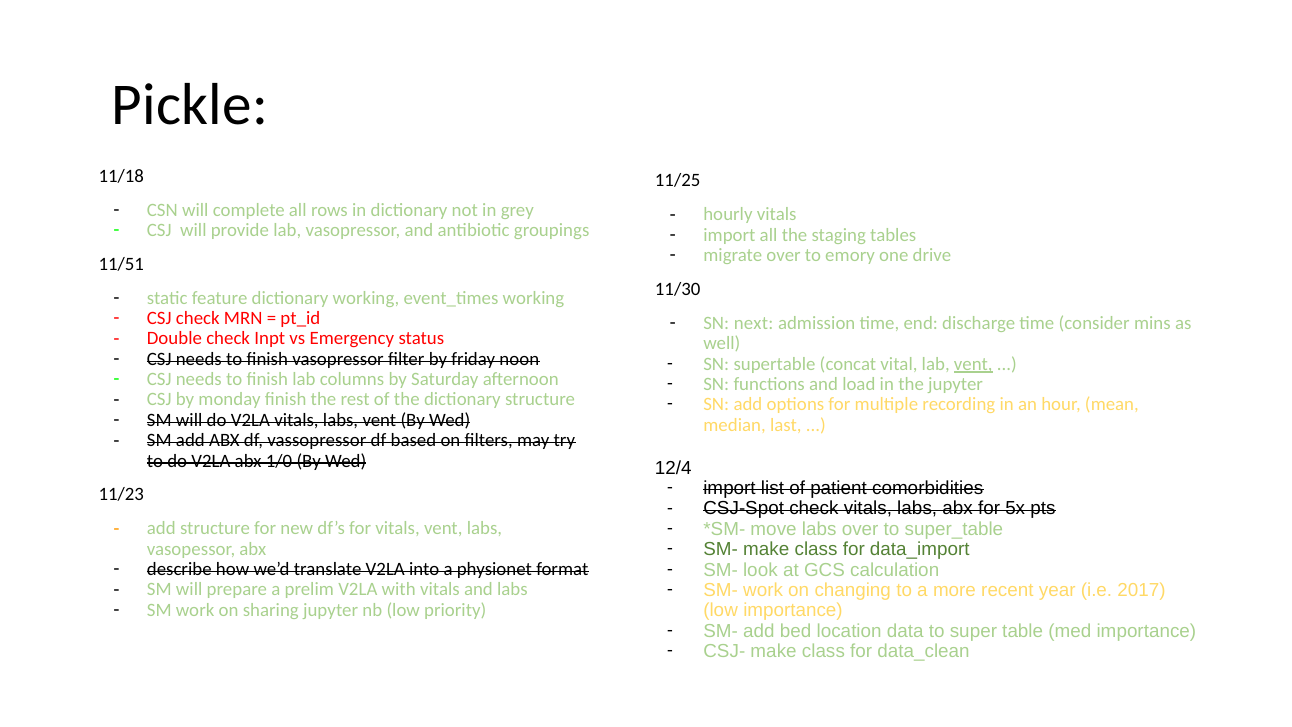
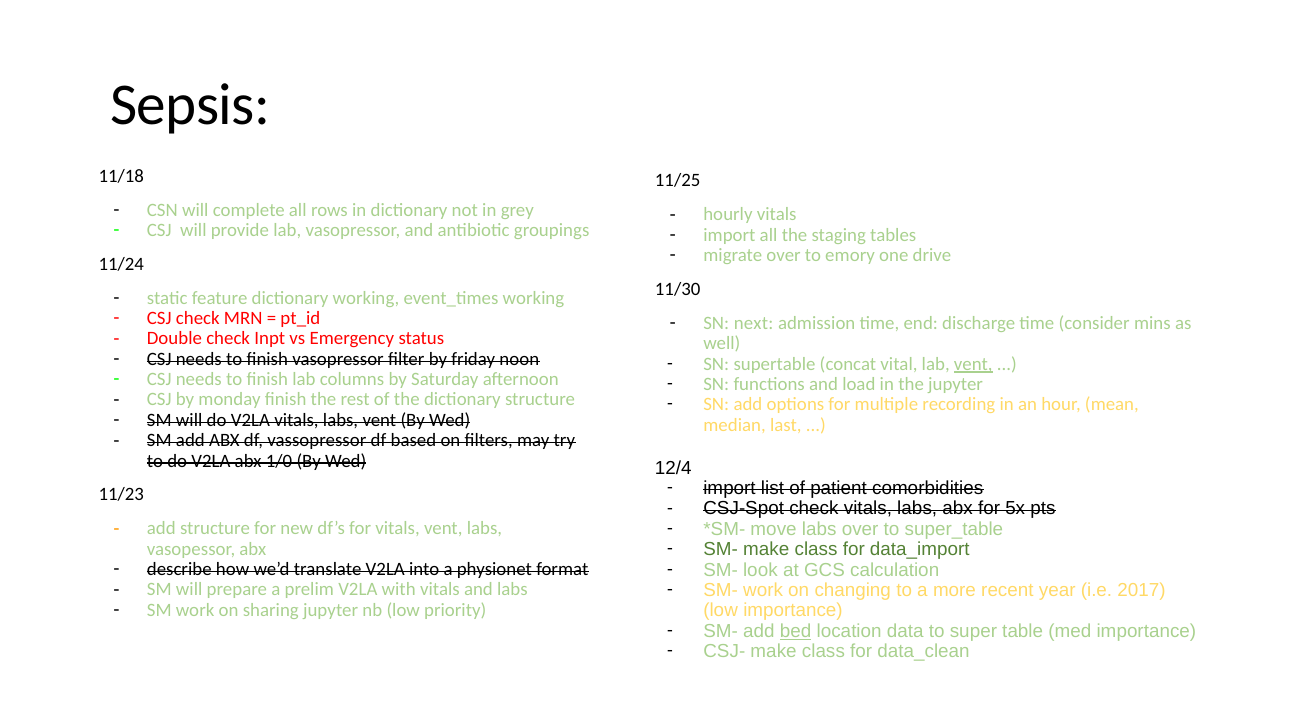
Pickle: Pickle -> Sepsis
11/51: 11/51 -> 11/24
bed underline: none -> present
